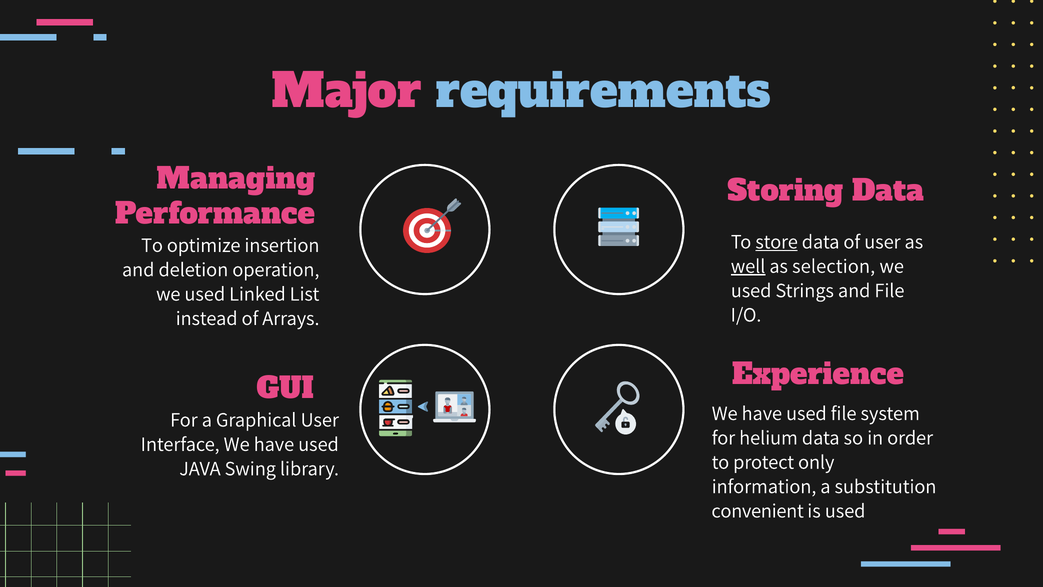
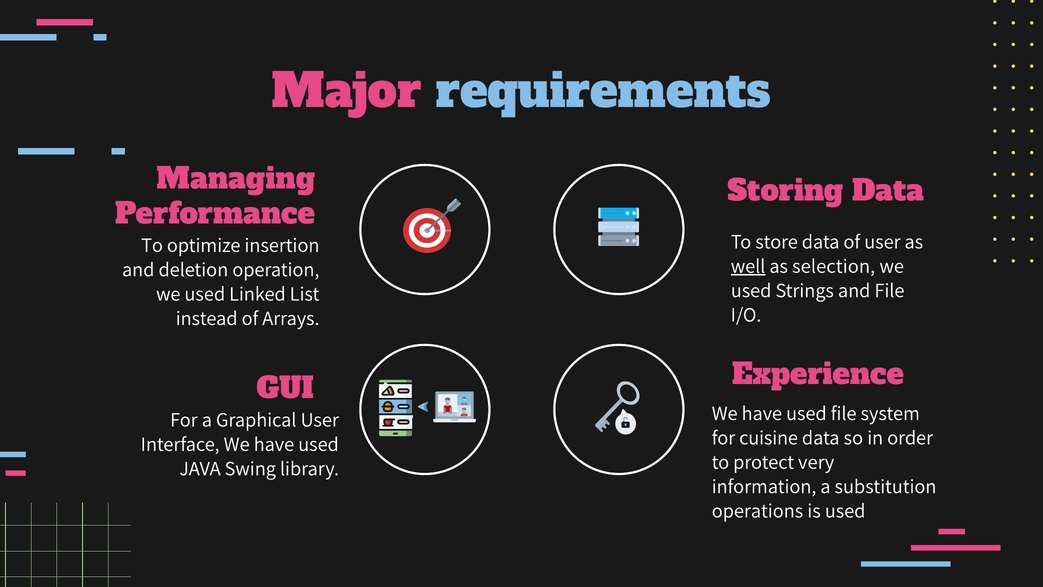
store underline: present -> none
helium: helium -> cuisine
only: only -> very
convenient: convenient -> operations
